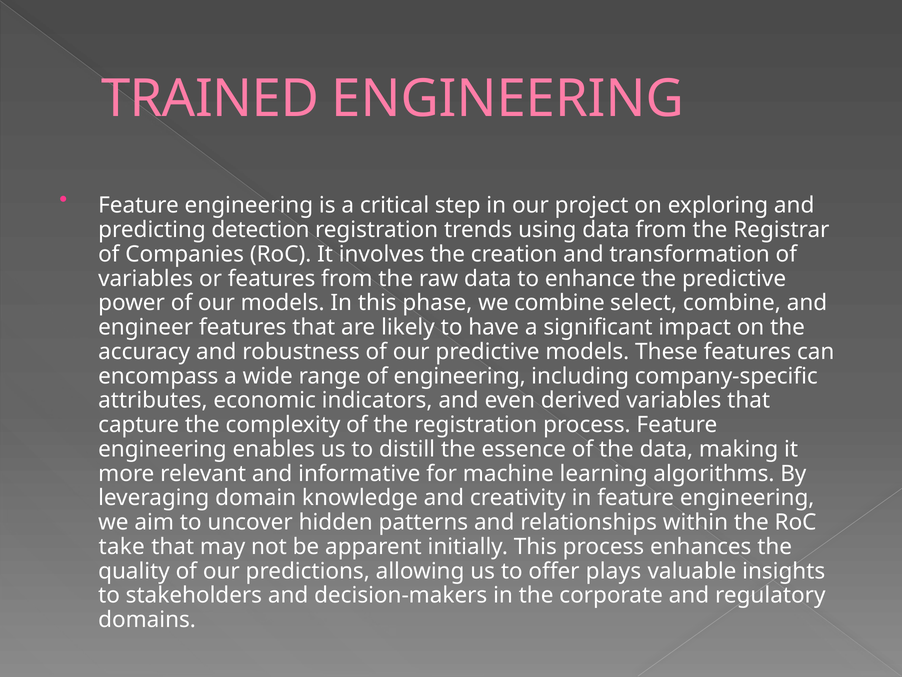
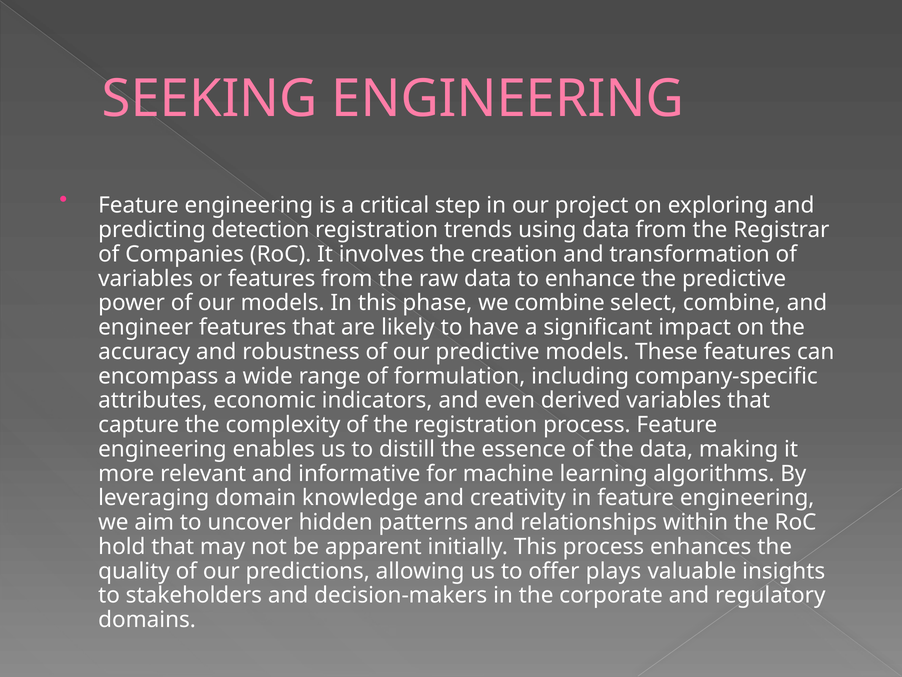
TRAINED: TRAINED -> SEEKING
of engineering: engineering -> formulation
take: take -> hold
